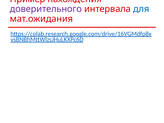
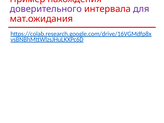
для colour: blue -> purple
